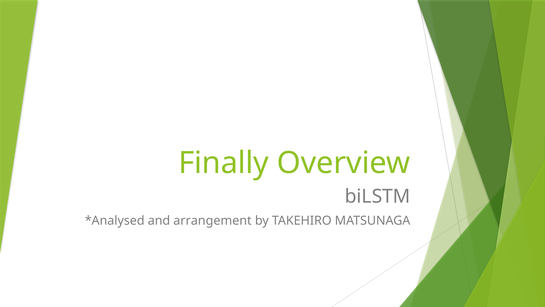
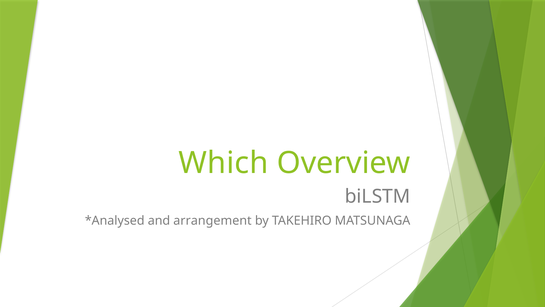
Finally: Finally -> Which
